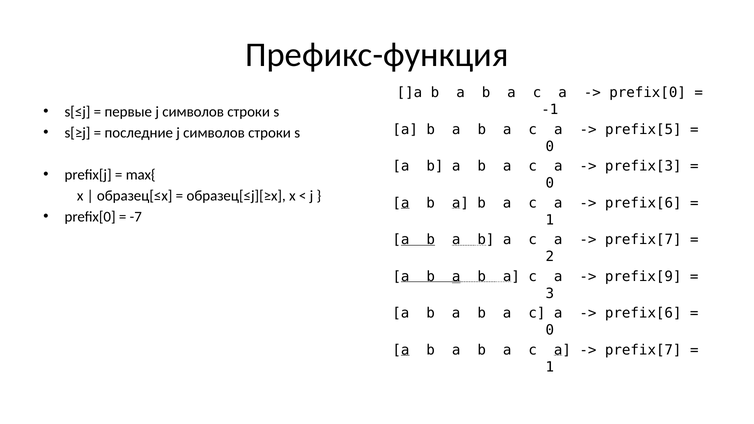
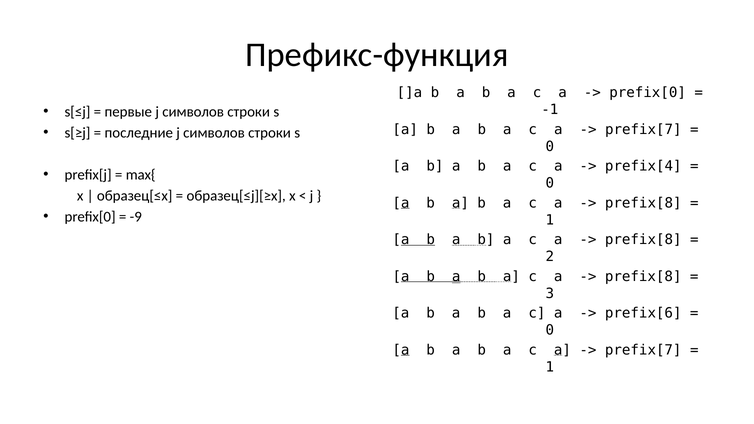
prefix[5 at (643, 130): prefix[5 -> prefix[7
prefix[3: prefix[3 -> prefix[4
prefix[6 at (643, 203): prefix[6 -> prefix[8
-7: -7 -> -9
prefix[7 at (643, 240): prefix[7 -> prefix[8
prefix[9 at (643, 277): prefix[9 -> prefix[8
